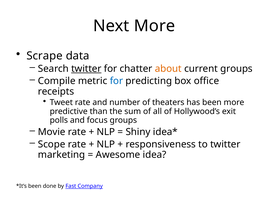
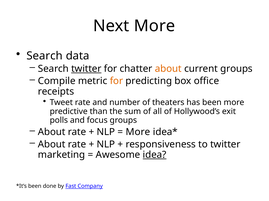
Scrape at (45, 56): Scrape -> Search
for at (116, 81) colour: blue -> orange
Movie at (52, 132): Movie -> About
Shiny at (138, 132): Shiny -> More
Scope at (52, 145): Scope -> About
idea underline: none -> present
